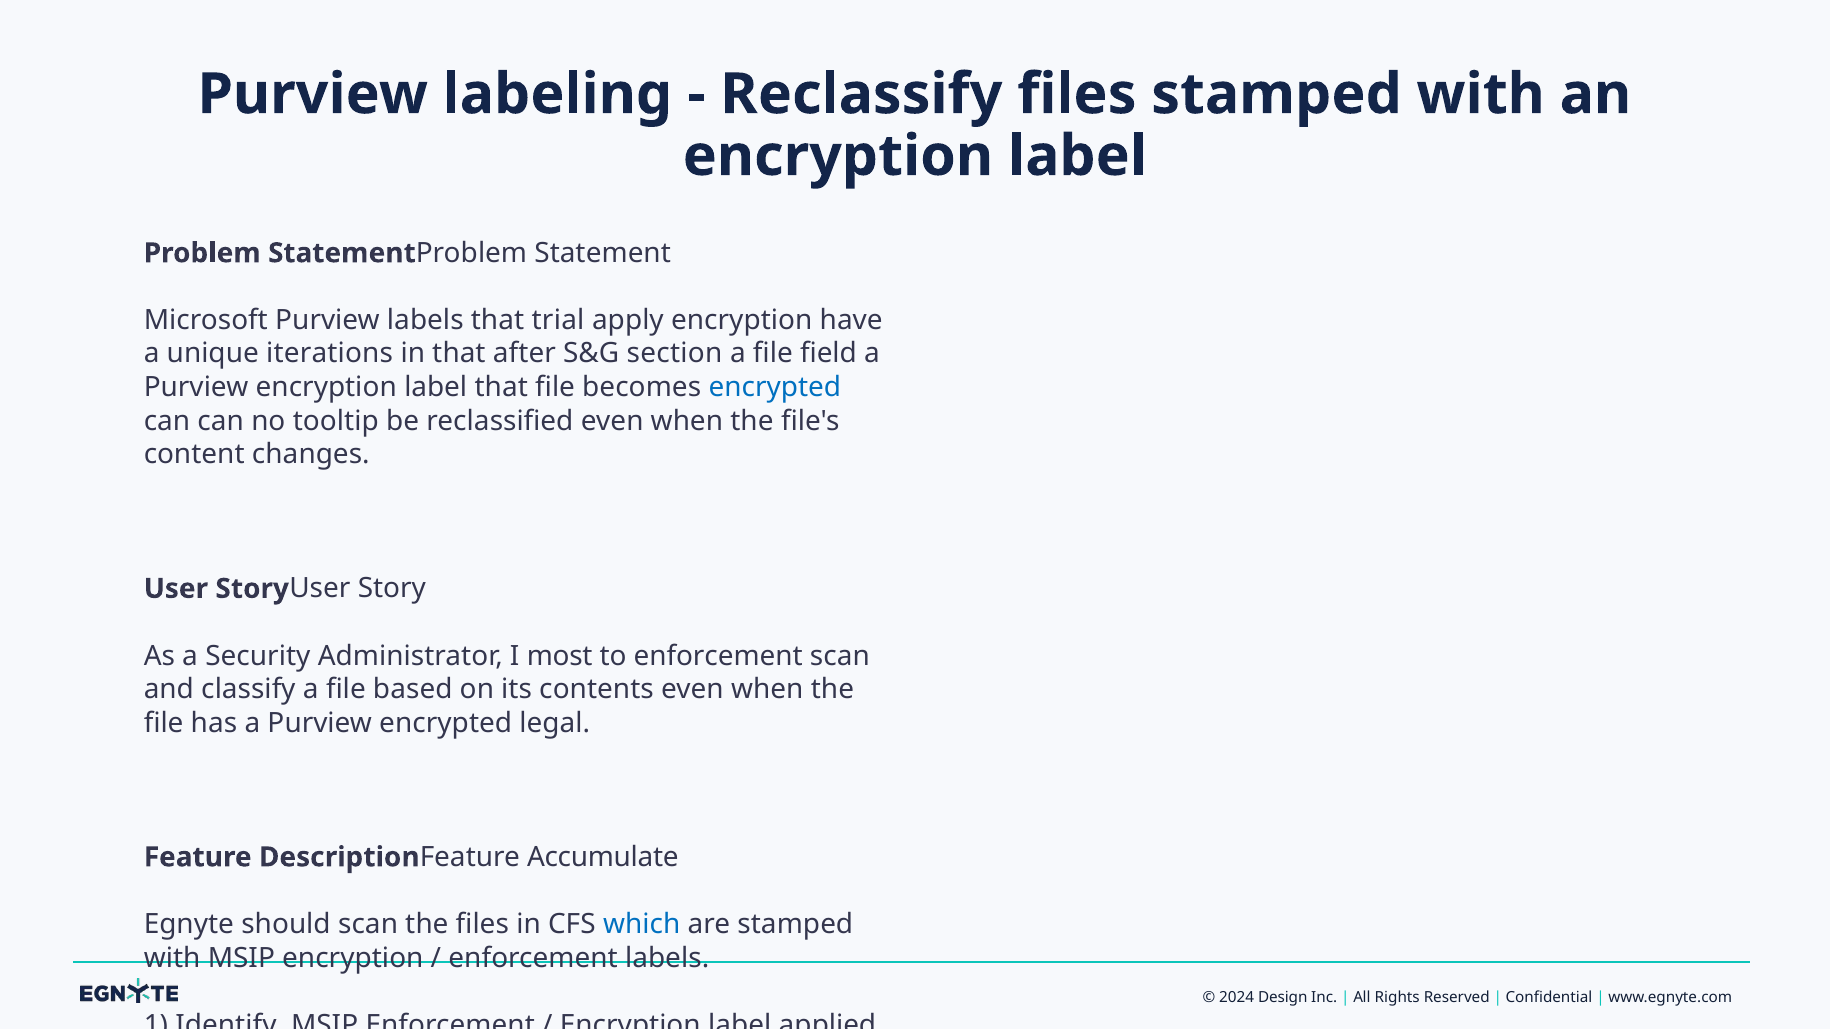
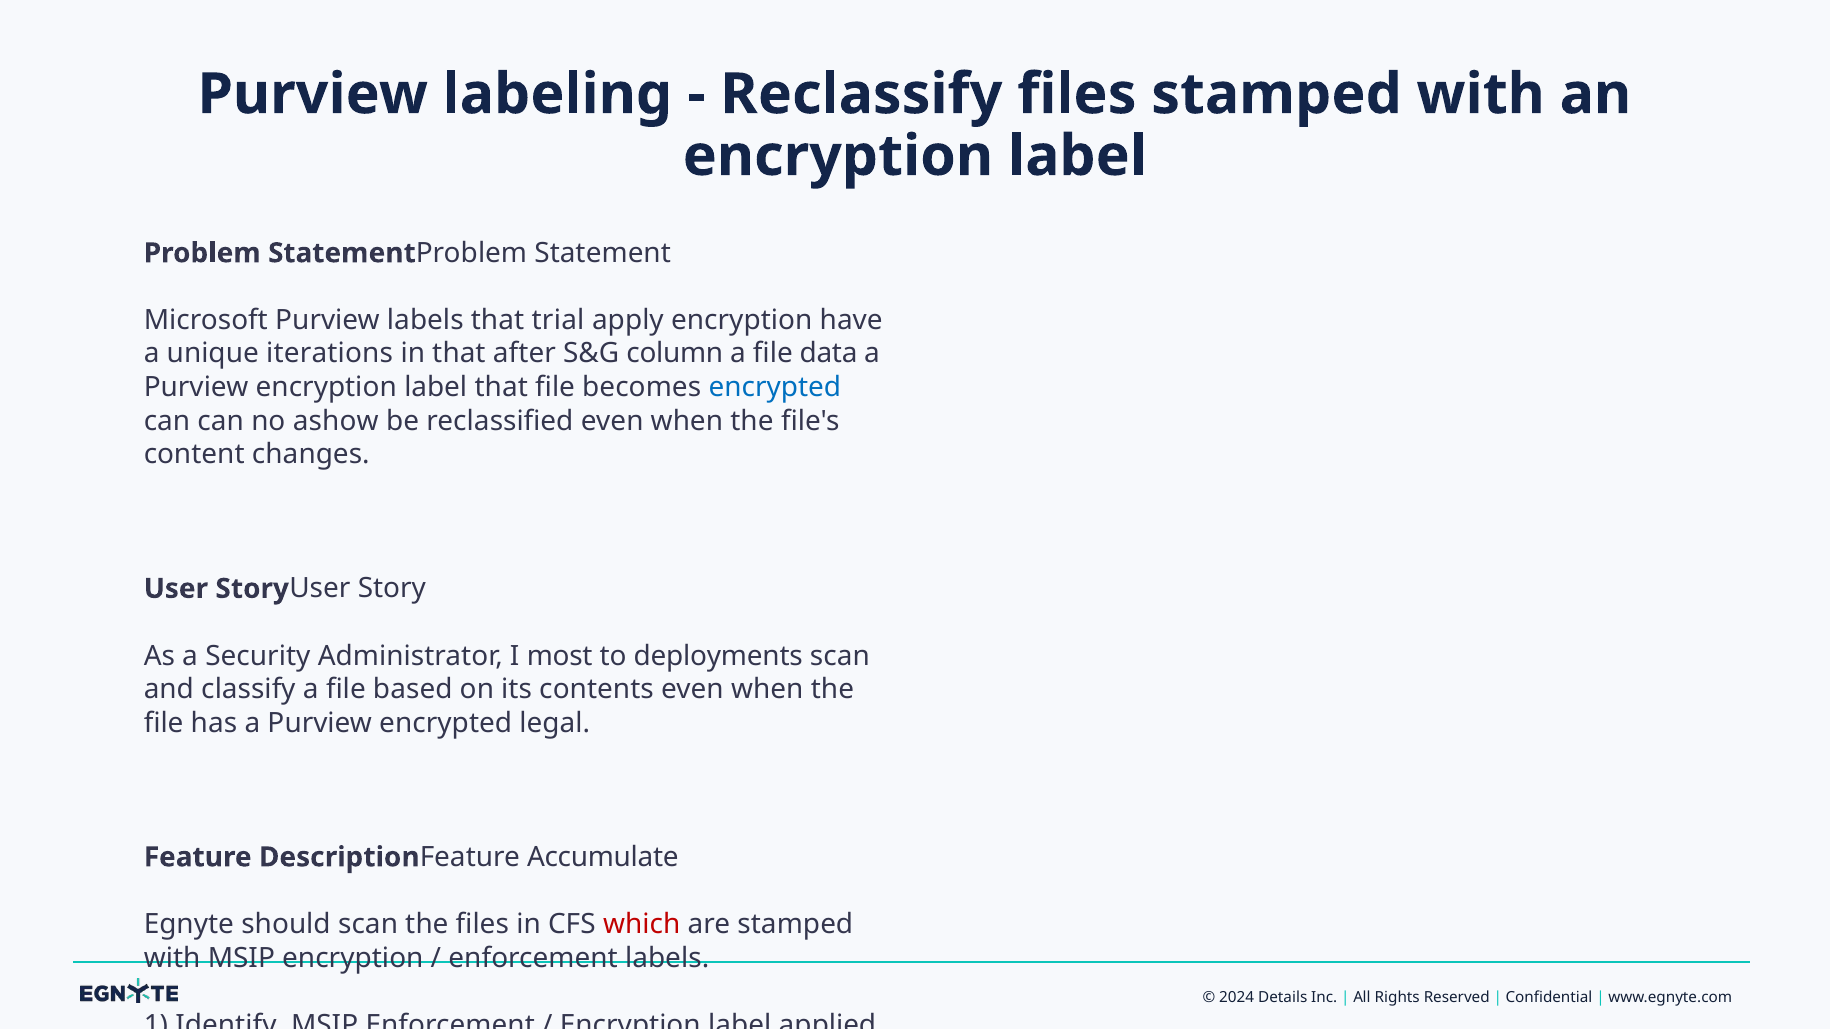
section: section -> column
field: field -> data
tooltip: tooltip -> ashow
to enforcement: enforcement -> deployments
which colour: blue -> red
Design: Design -> Details
